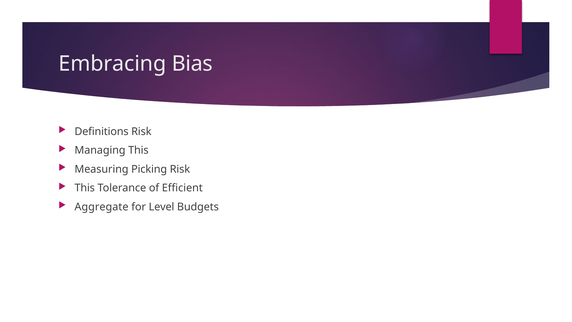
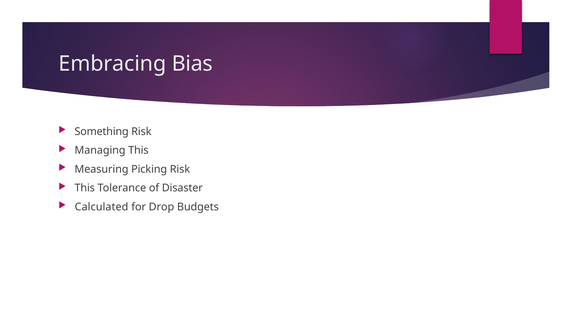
Definitions: Definitions -> Something
Efficient: Efficient -> Disaster
Aggregate: Aggregate -> Calculated
Level: Level -> Drop
